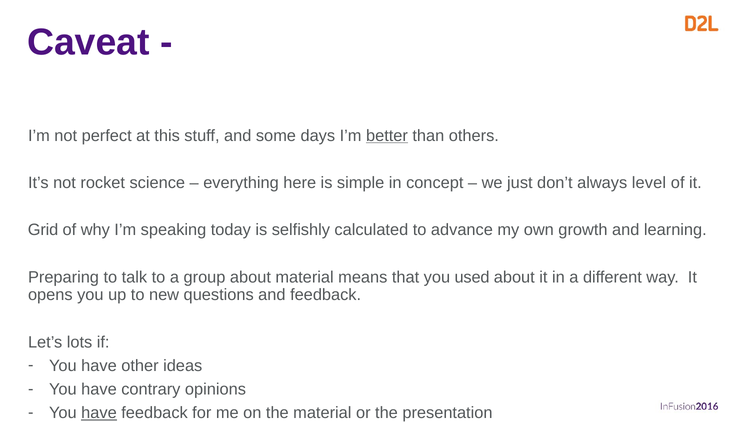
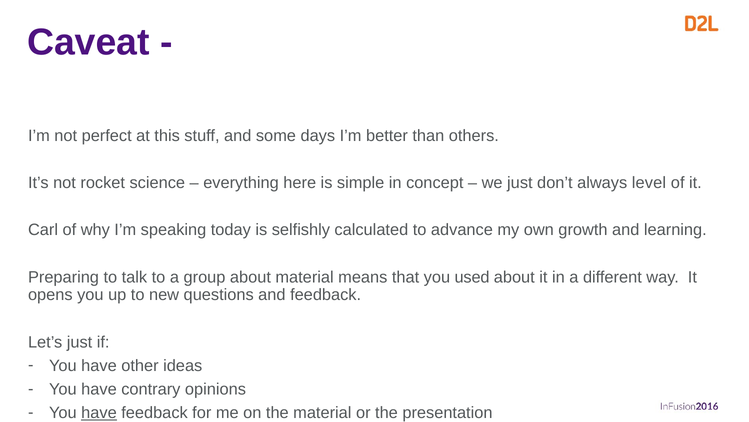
better underline: present -> none
Grid: Grid -> Carl
Let’s lots: lots -> just
